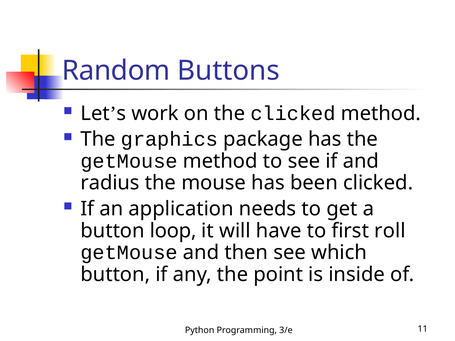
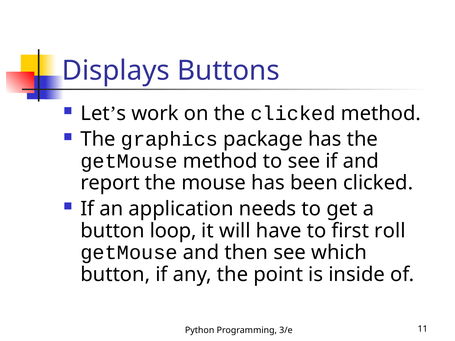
Random: Random -> Displays
radius: radius -> report
